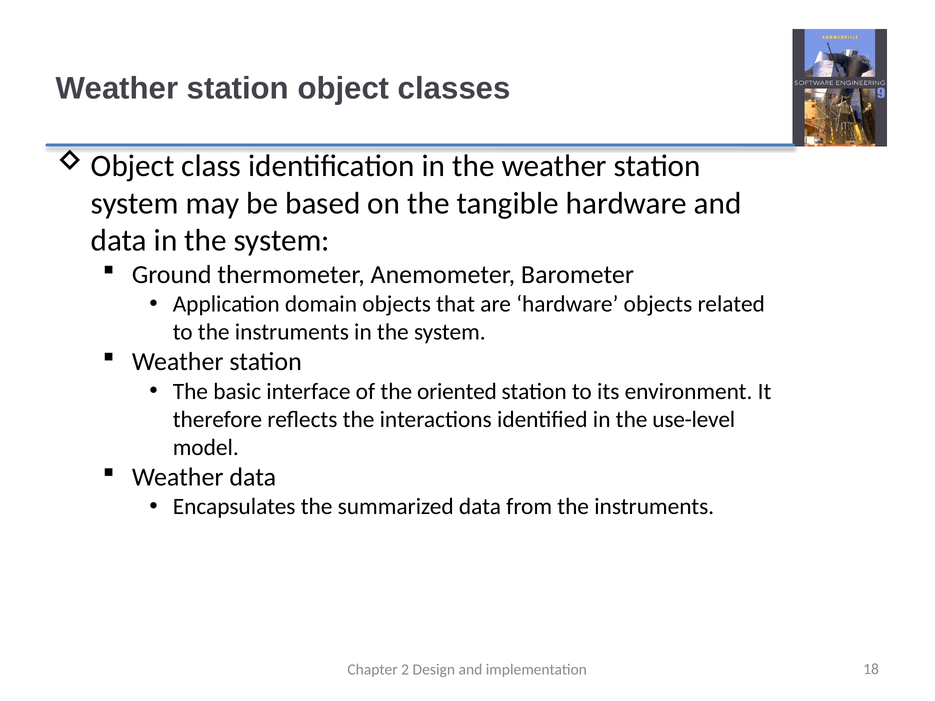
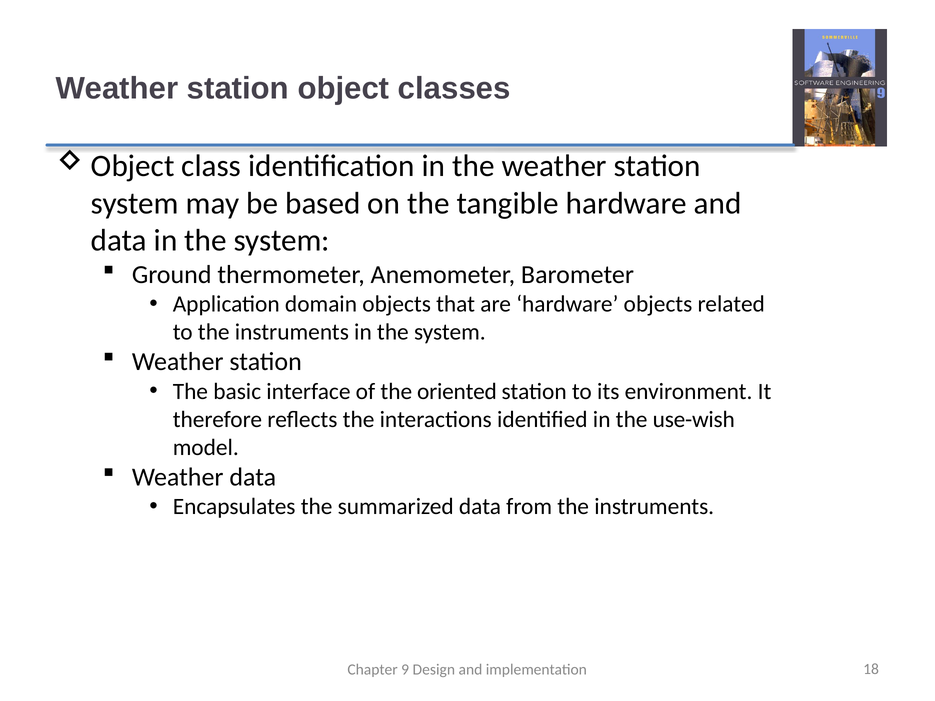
use-level: use-level -> use-wish
2: 2 -> 9
